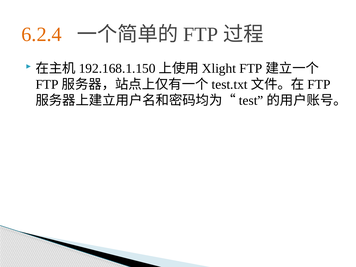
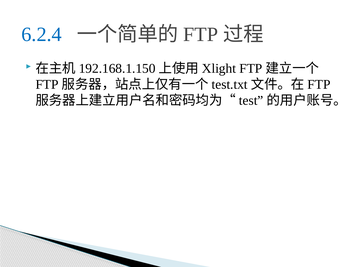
6.2.4 colour: orange -> blue
